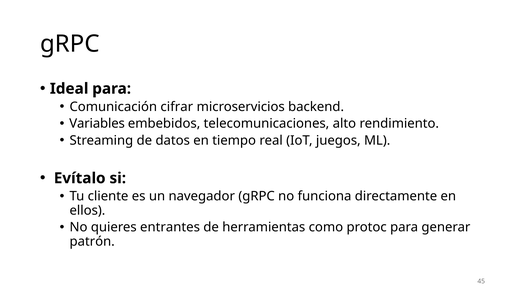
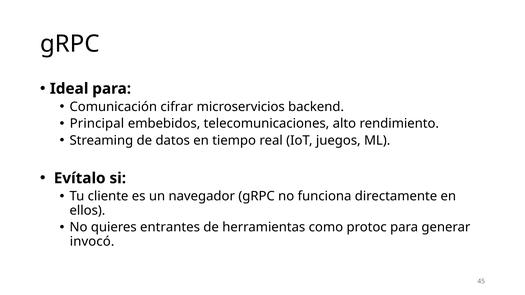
Variables: Variables -> Principal
patrón: patrón -> invocó
